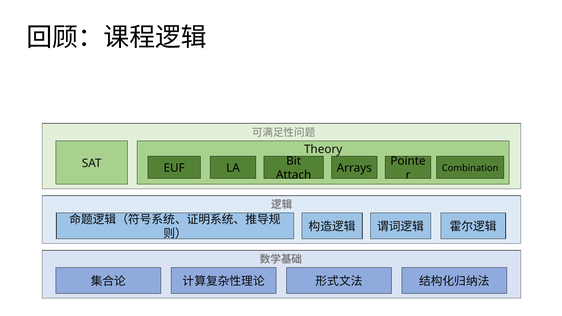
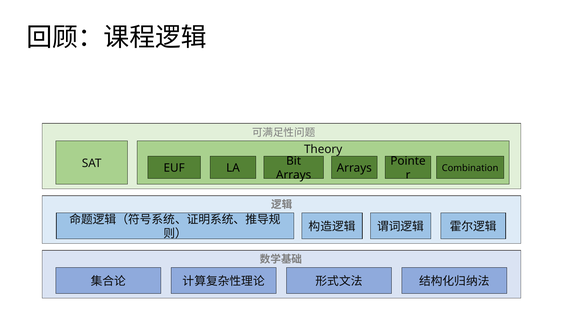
Attach at (294, 175): Attach -> Arrays
